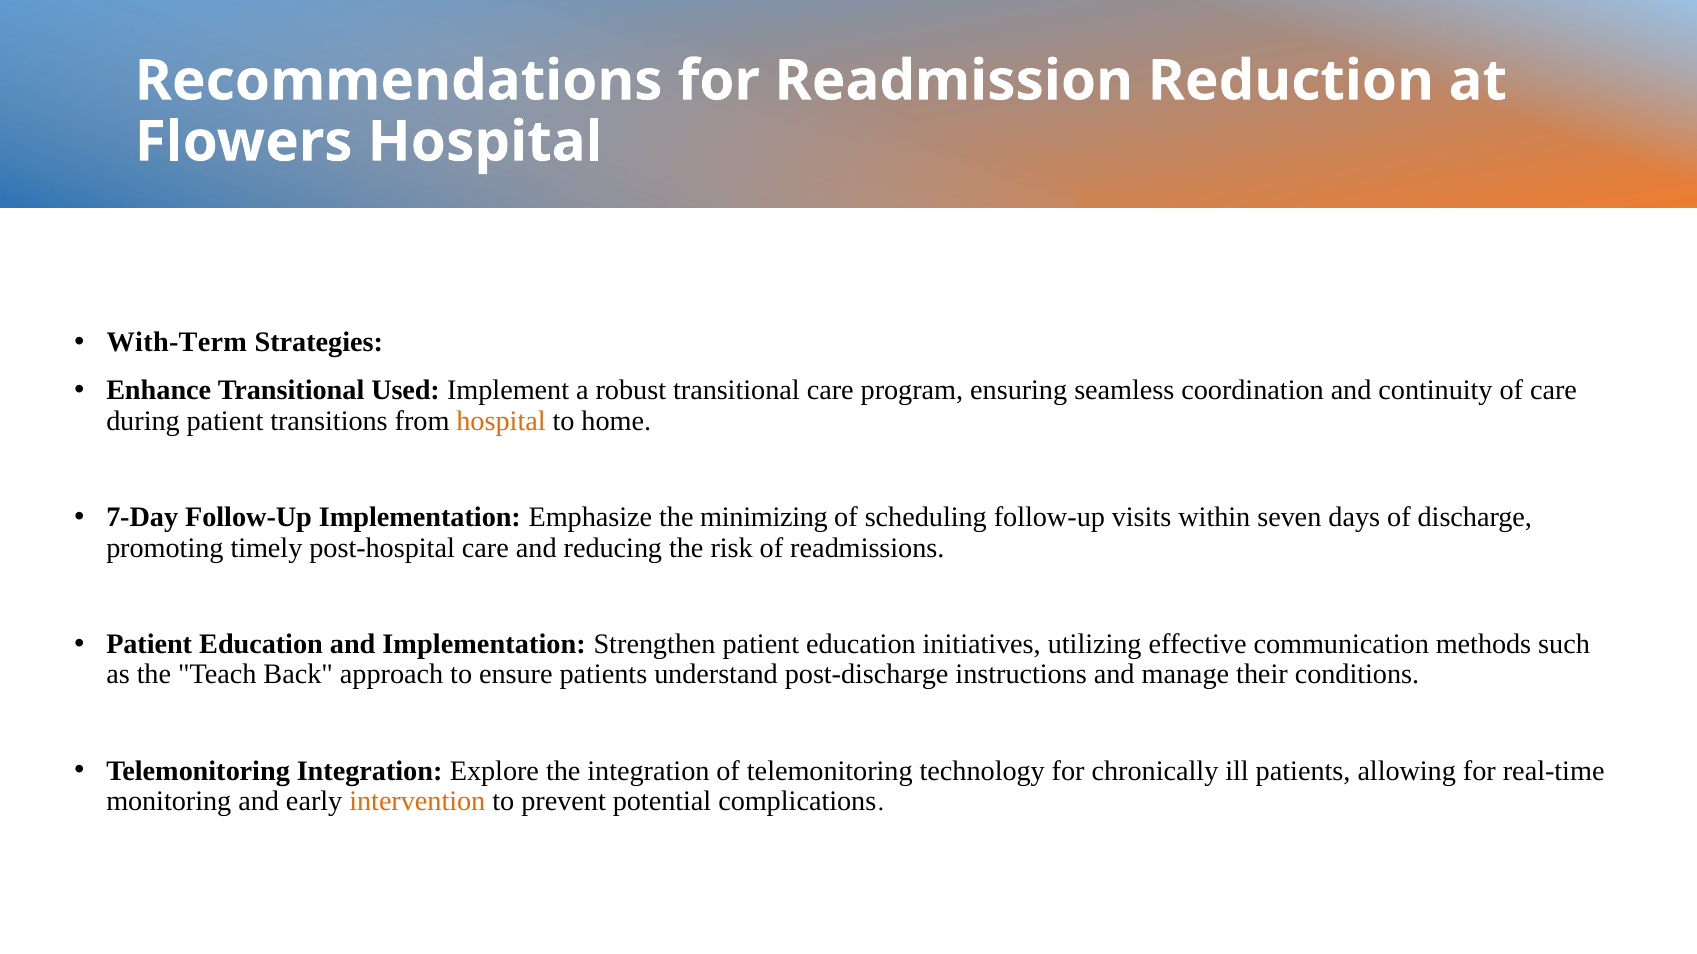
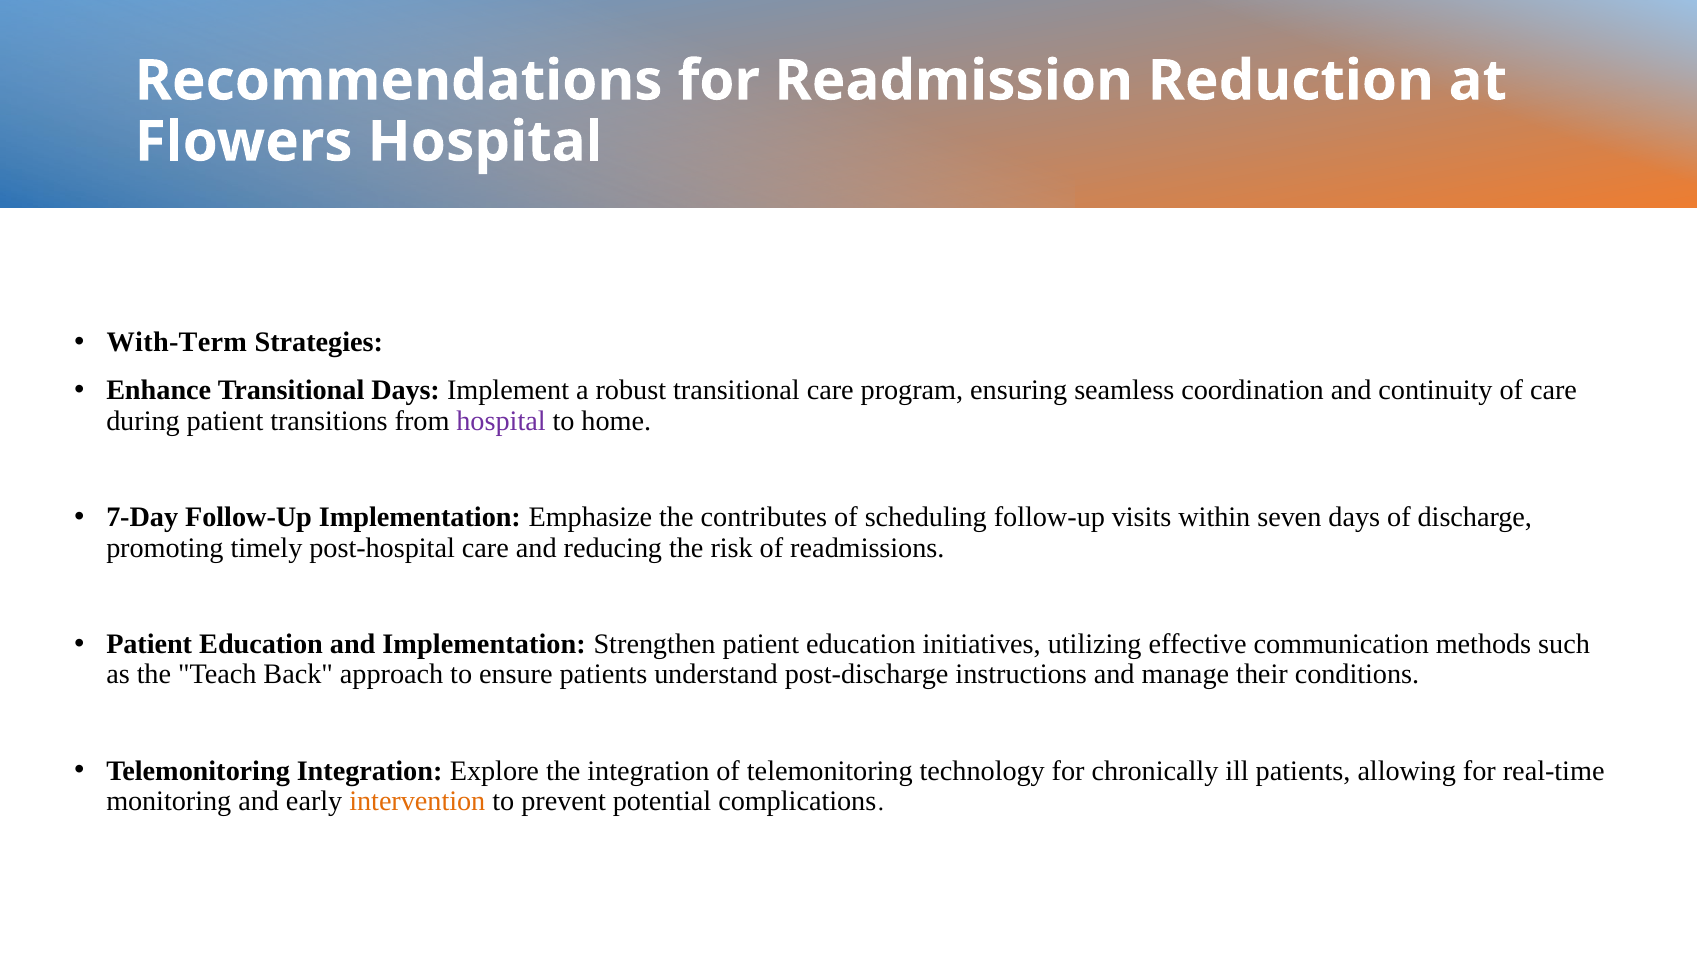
Transitional Used: Used -> Days
hospital at (501, 421) colour: orange -> purple
minimizing: minimizing -> contributes
